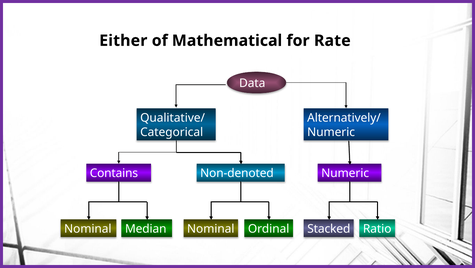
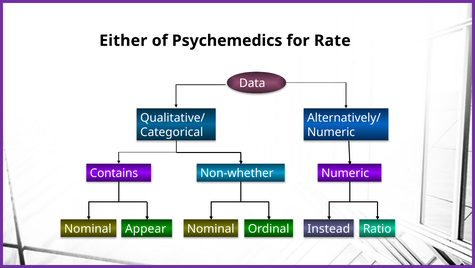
Mathematical: Mathematical -> Psychemedics
Non-denoted: Non-denoted -> Non-whether
Median: Median -> Appear
Stacked: Stacked -> Instead
